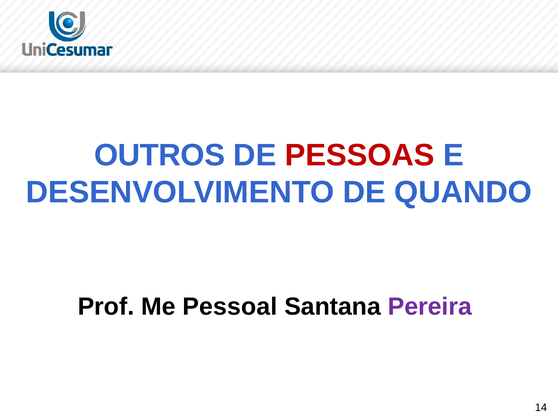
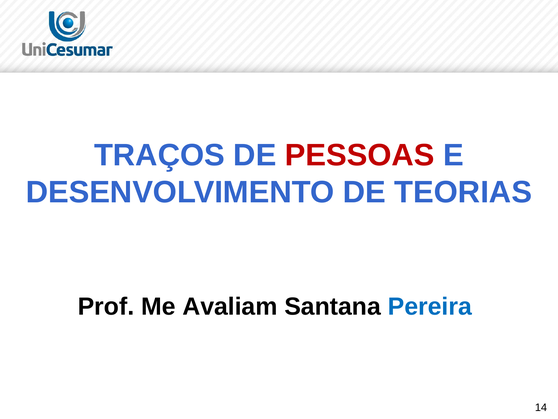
OUTROS: OUTROS -> TRAÇOS
QUANDO: QUANDO -> TEORIAS
Pessoal: Pessoal -> Avaliam
Pereira colour: purple -> blue
